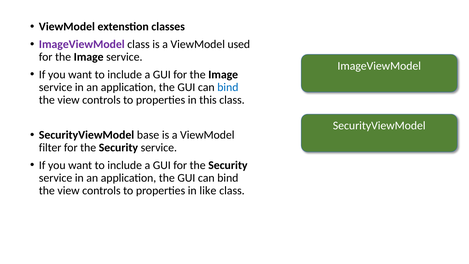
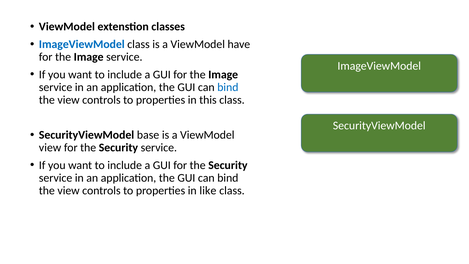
ImageViewModel at (82, 44) colour: purple -> blue
used: used -> have
filter at (50, 148): filter -> view
